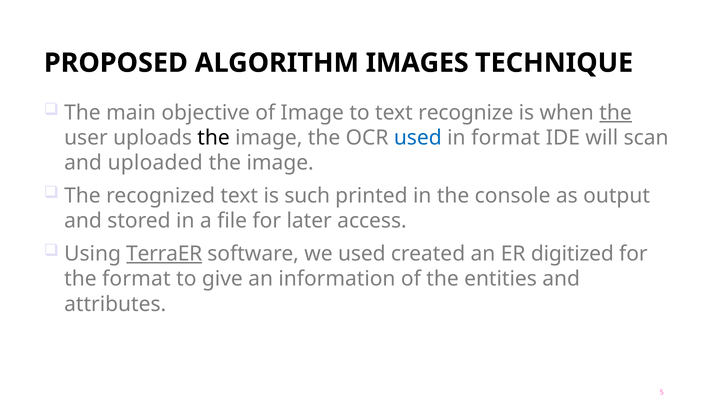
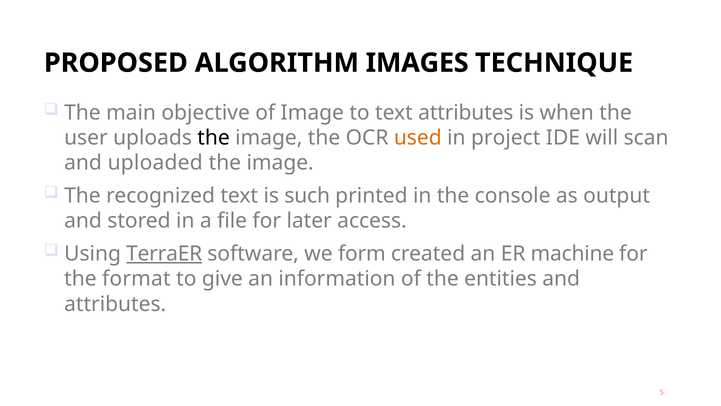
text recognize: recognize -> attributes
the at (616, 112) underline: present -> none
used at (418, 138) colour: blue -> orange
in format: format -> project
we used: used -> form
digitized: digitized -> machine
